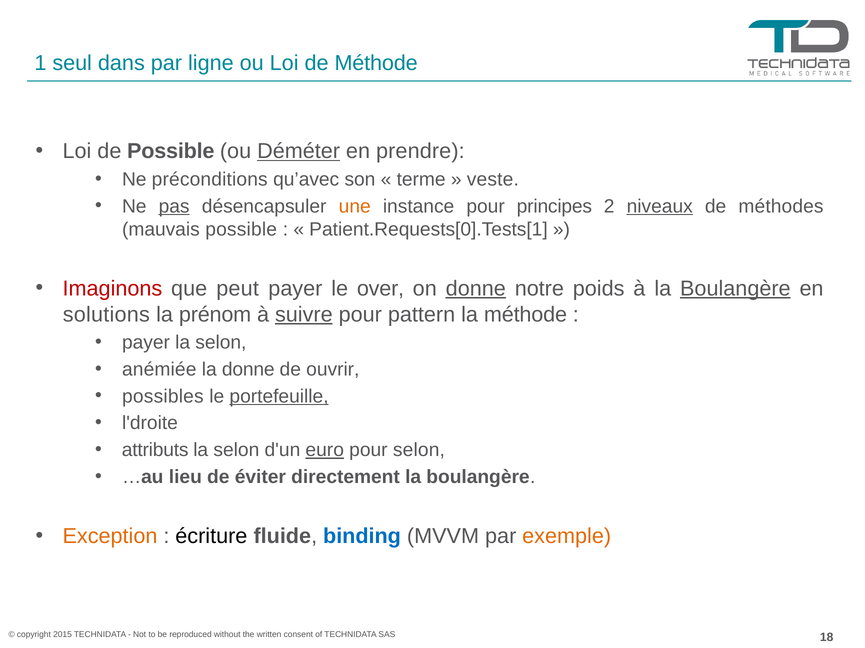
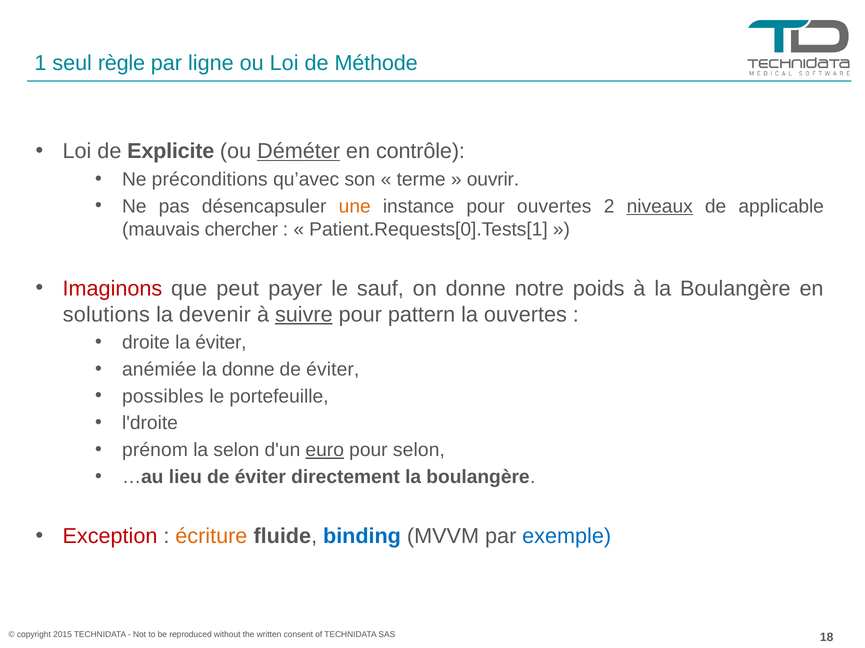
dans: dans -> règle
de Possible: Possible -> Explicite
prendre: prendre -> contrôle
veste: veste -> ouvrir
pas underline: present -> none
pour principes: principes -> ouvertes
méthodes: méthodes -> applicable
mauvais possible: possible -> chercher
over: over -> sauf
donne at (476, 289) underline: present -> none
Boulangère at (735, 289) underline: present -> none
prénom: prénom -> devenir
la méthode: méthode -> ouvertes
payer at (146, 343): payer -> droite
selon at (221, 343): selon -> éviter
ouvrir at (333, 370): ouvrir -> éviter
portefeuille underline: present -> none
attributs: attributs -> prénom
Exception colour: orange -> red
écriture colour: black -> orange
exemple colour: orange -> blue
